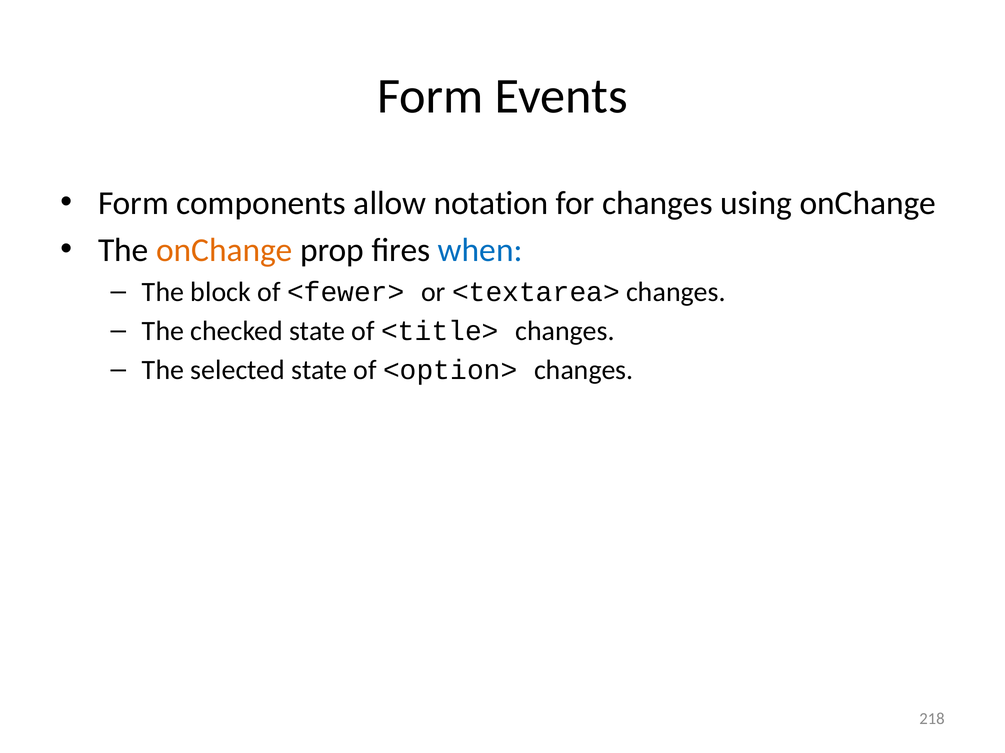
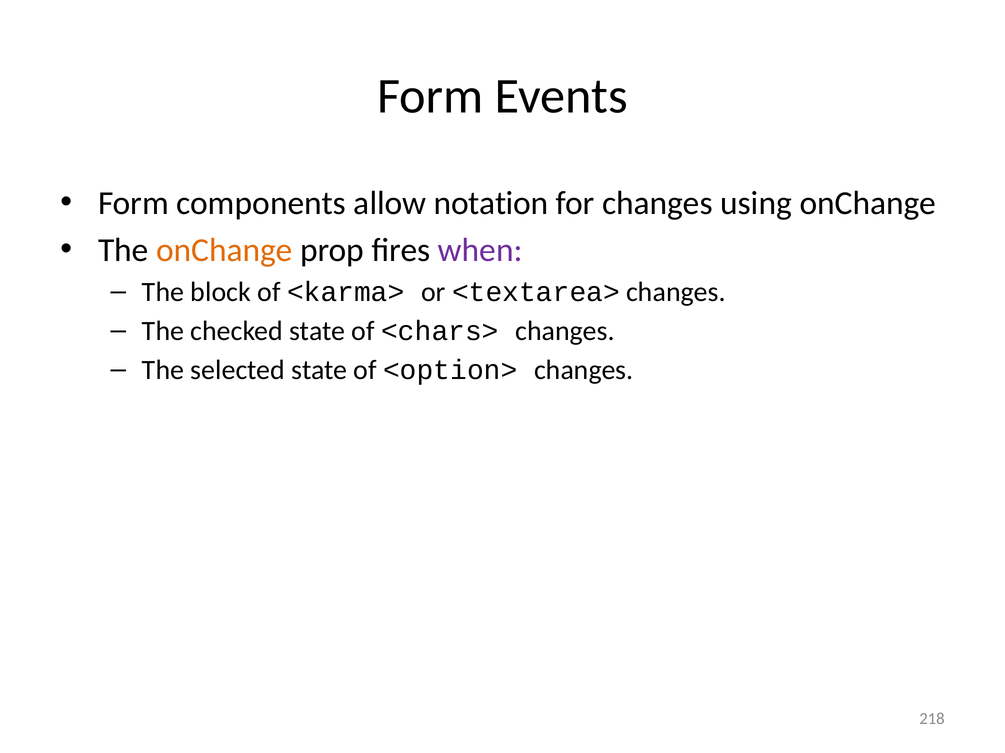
when colour: blue -> purple
<fewer>: <fewer> -> <karma>
<title>: <title> -> <chars>
